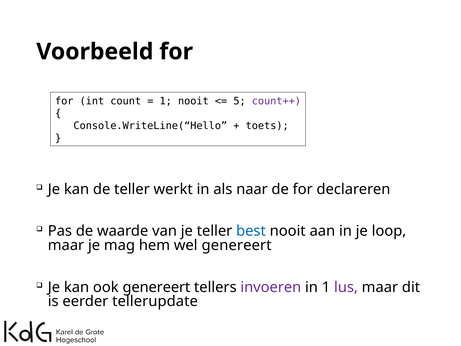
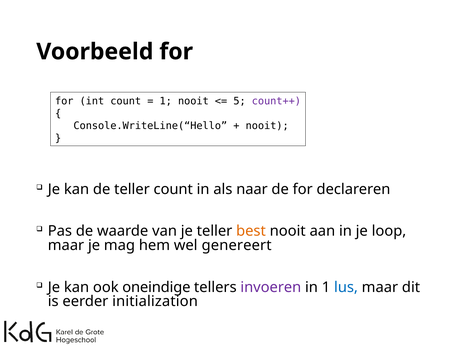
toets at (267, 126): toets -> nooit
teller werkt: werkt -> count
best colour: blue -> orange
ook genereert: genereert -> oneindige
lus colour: purple -> blue
tellerupdate: tellerupdate -> initialization
